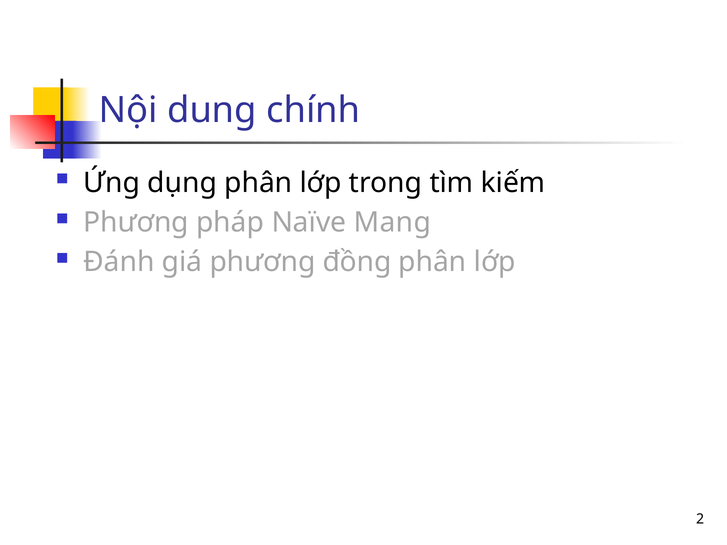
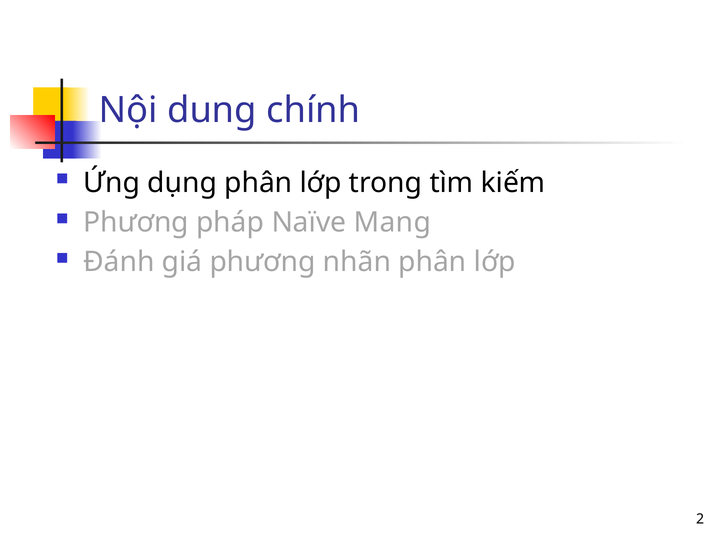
đồng: đồng -> nhãn
